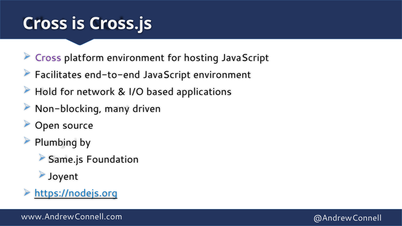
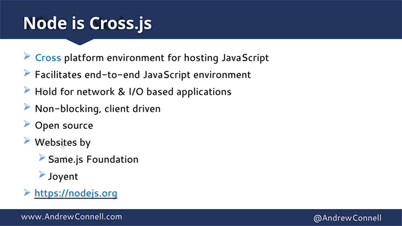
Cross at (45, 24): Cross -> Node
Cross at (48, 58) colour: purple -> blue
many: many -> client
Plumbing: Plumbing -> Websites
